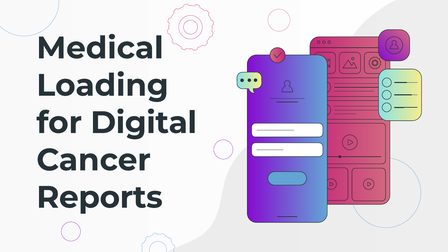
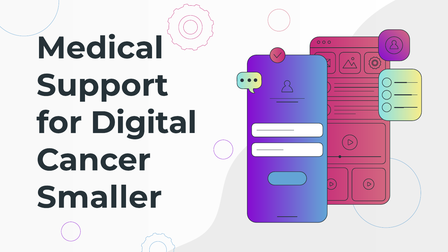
Loading: Loading -> Support
Reports: Reports -> Smaller
